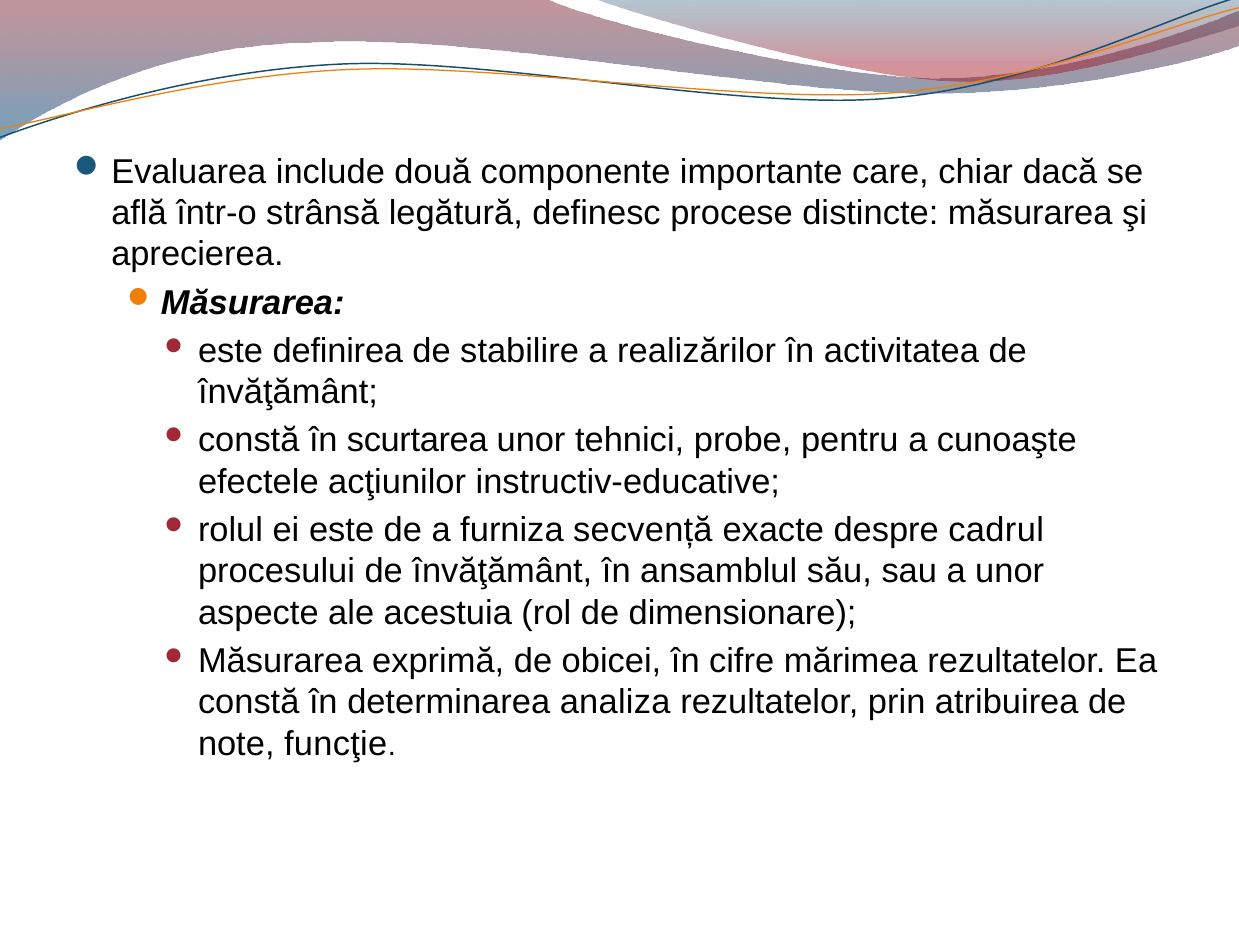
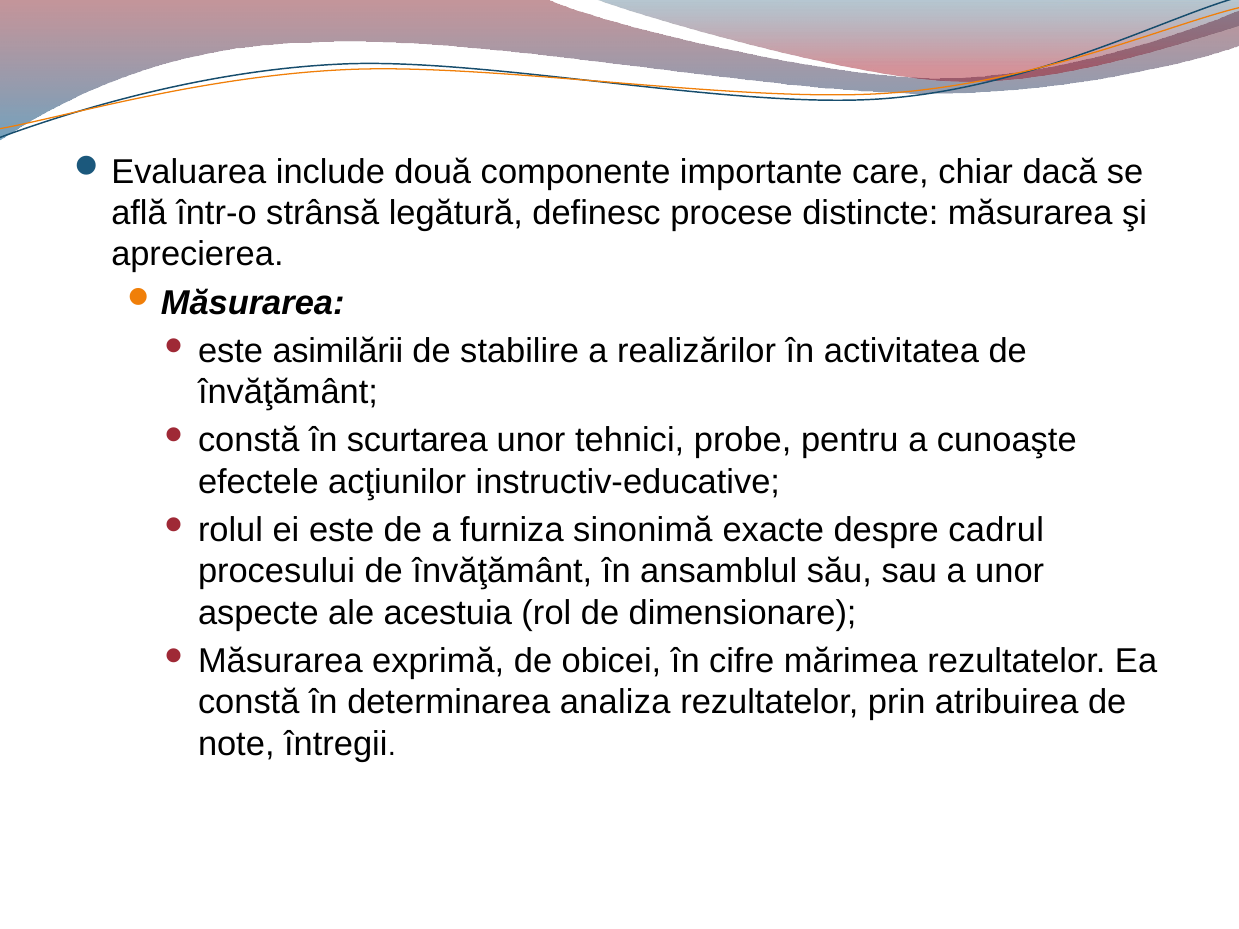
definirea: definirea -> asimilării
secvență: secvență -> sinonimă
funcţie: funcţie -> întregii
